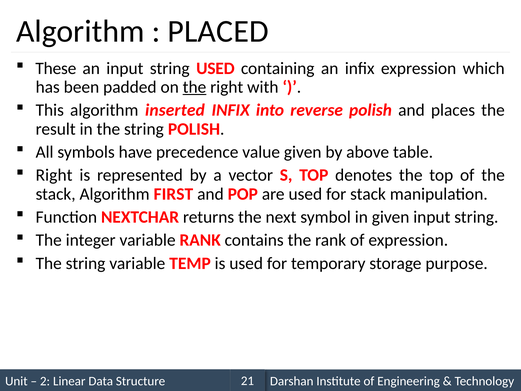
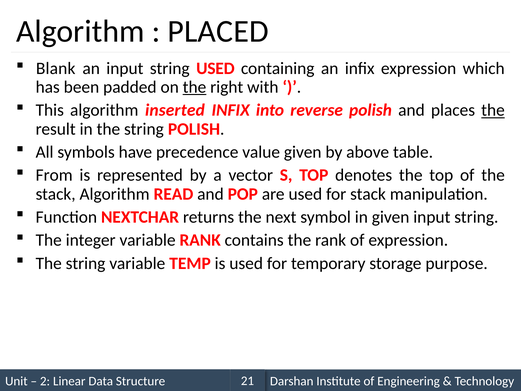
These: These -> Blank
the at (493, 110) underline: none -> present
Right at (54, 175): Right -> From
FIRST: FIRST -> READ
